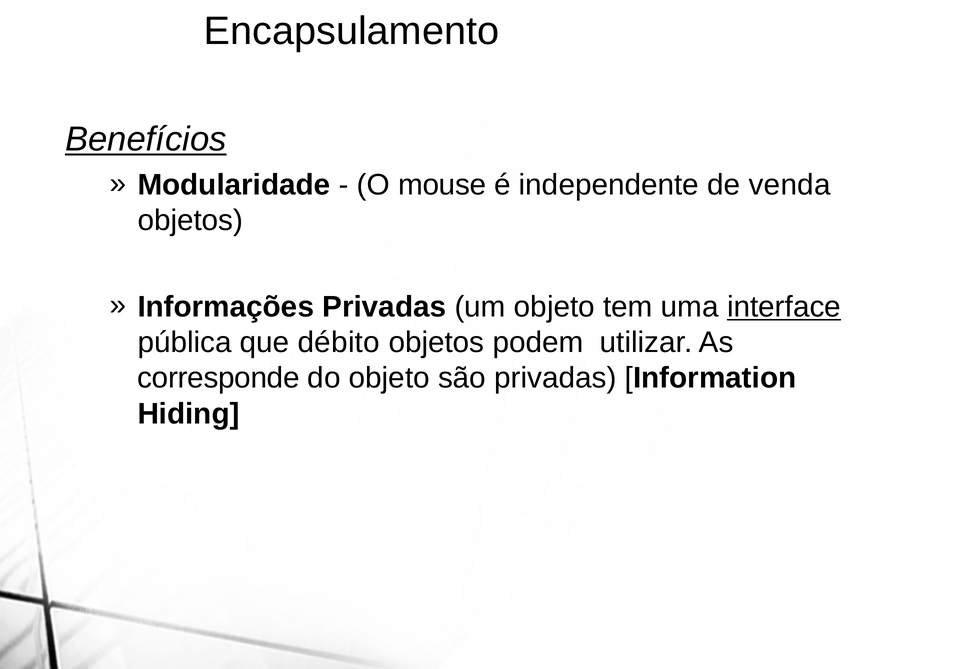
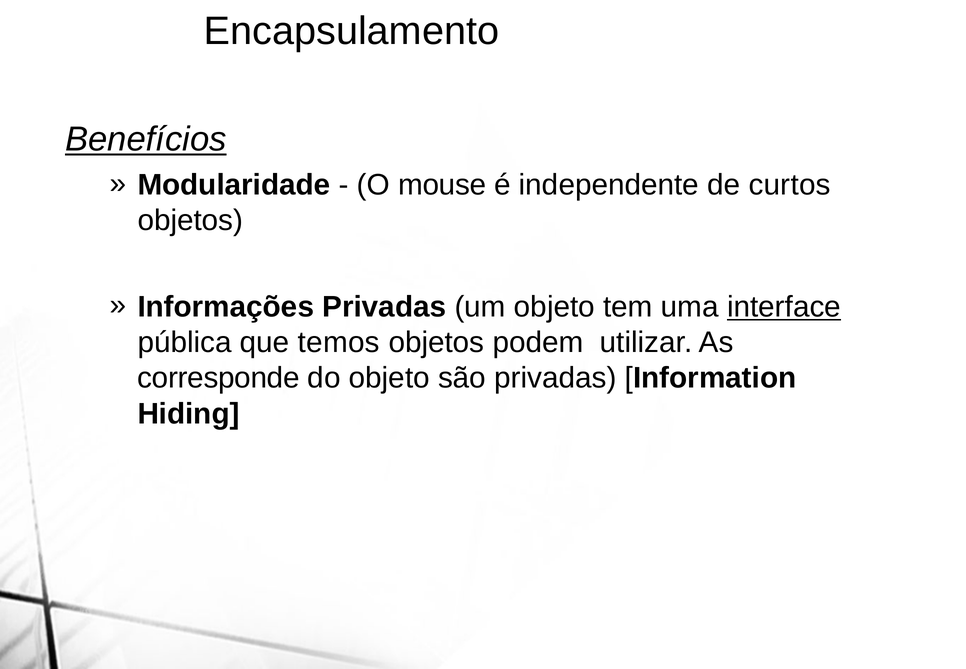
venda: venda -> curtos
débito: débito -> temos
